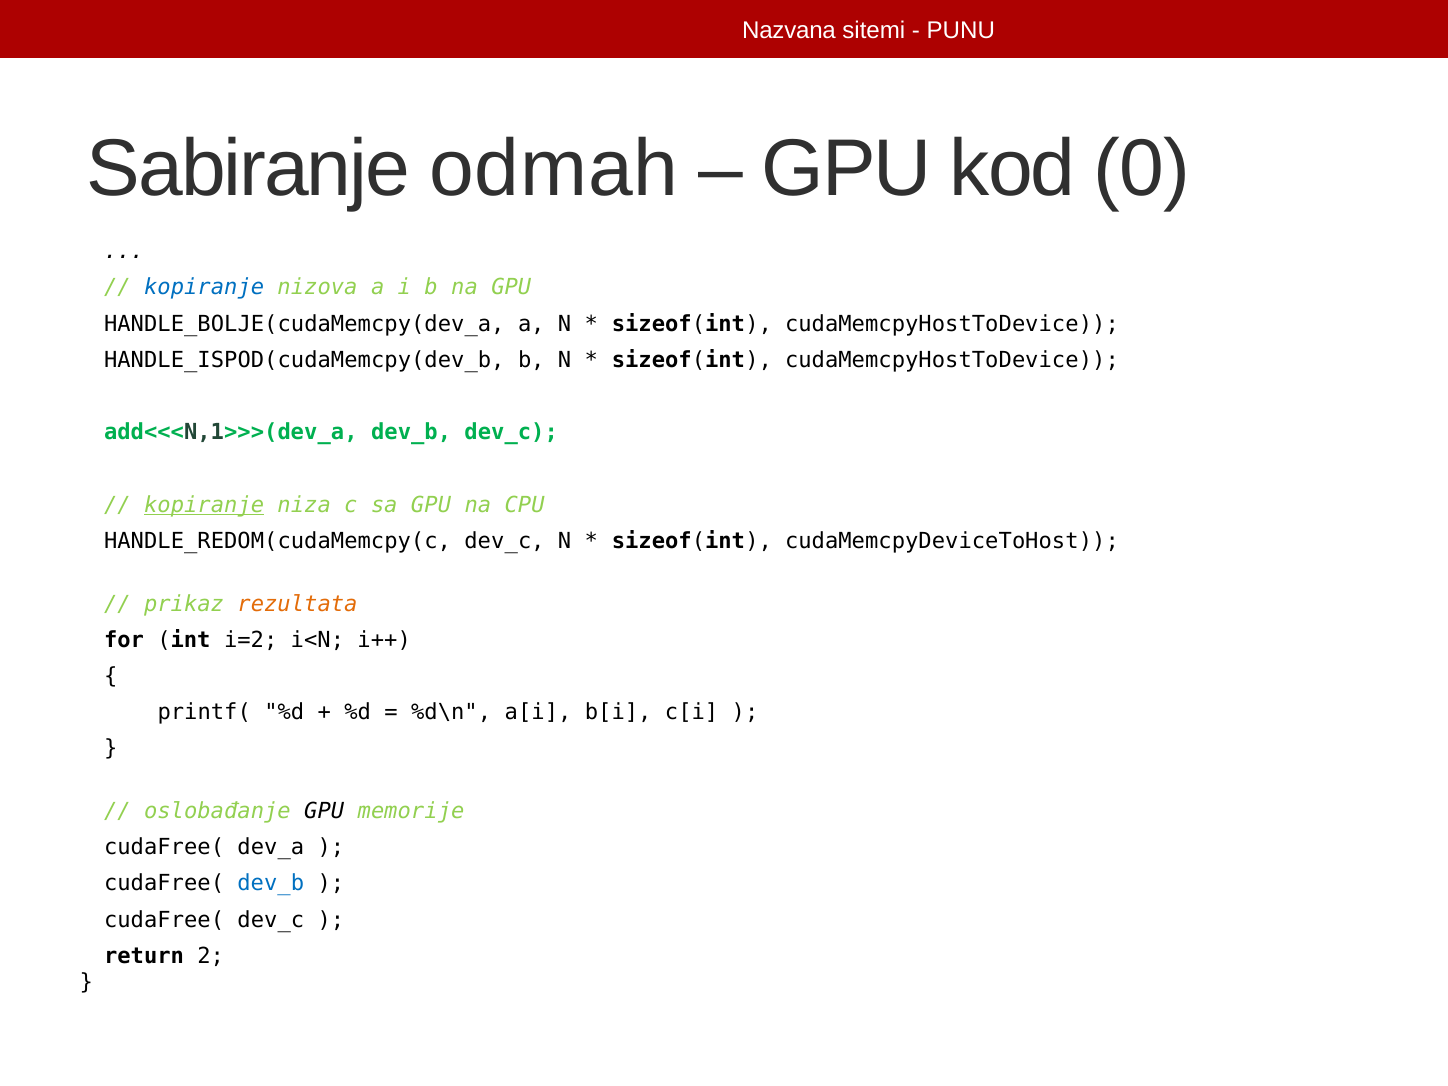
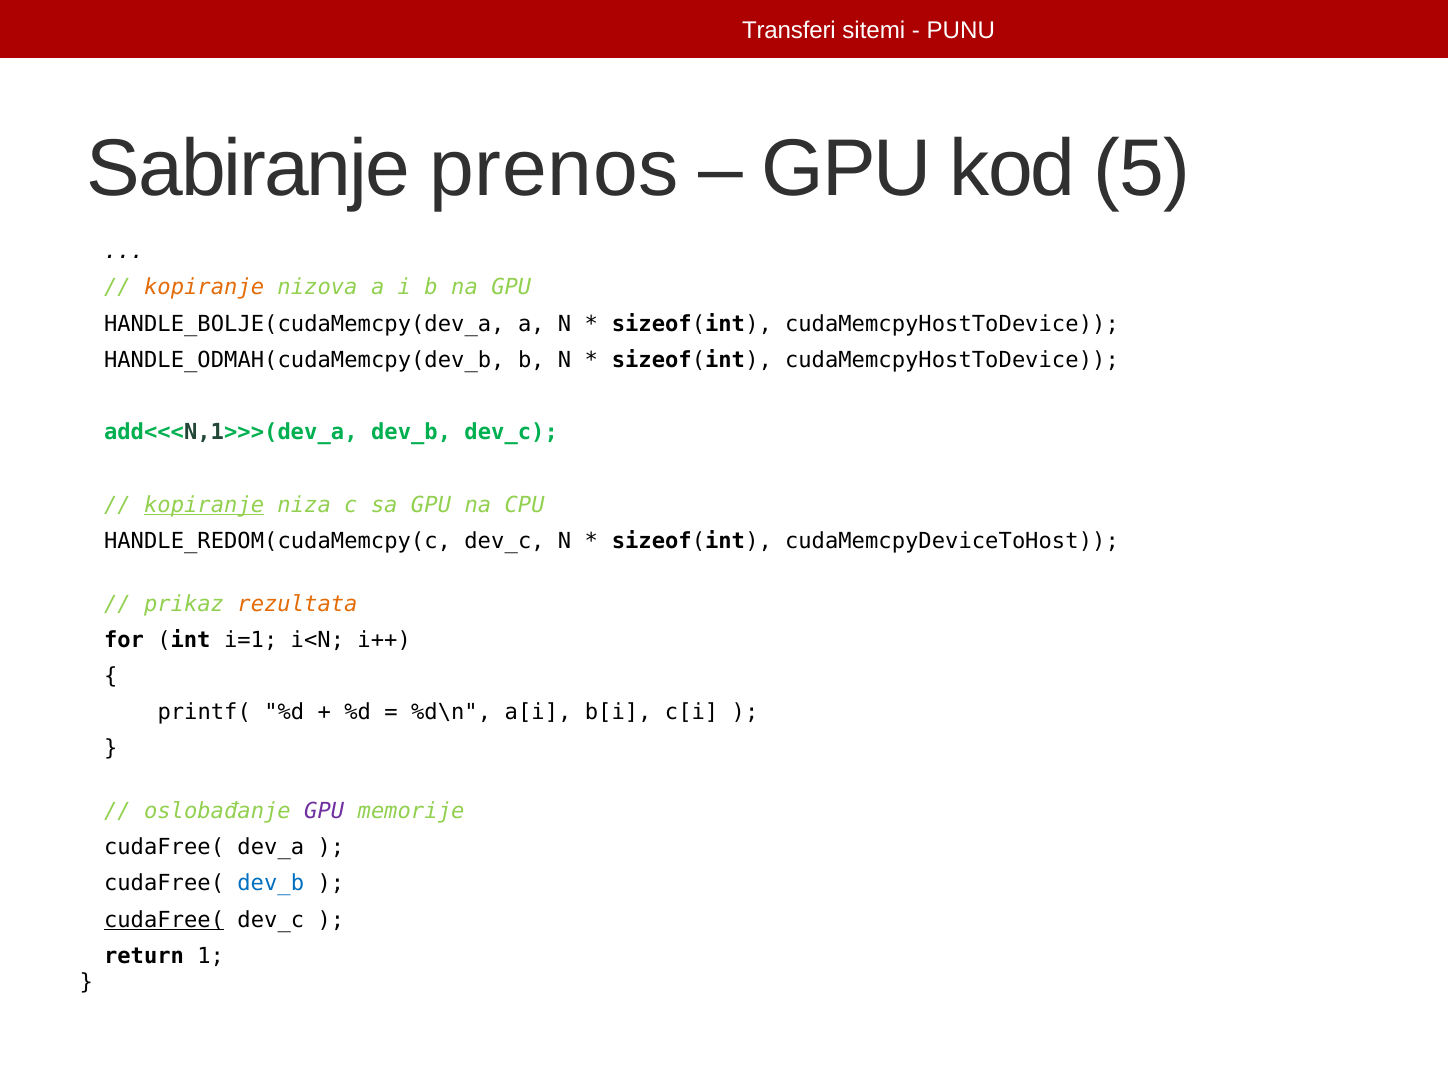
Nazvana: Nazvana -> Transferi
odmah: odmah -> prenos
0: 0 -> 5
kopiranje at (204, 288) colour: blue -> orange
HANDLE_ISPOD(cudaMemcpy(dev_b: HANDLE_ISPOD(cudaMemcpy(dev_b -> HANDLE_ODMAH(cudaMemcpy(dev_b
i=2: i=2 -> i=1
GPU at (324, 811) colour: black -> purple
cudaFree( at (164, 920) underline: none -> present
2: 2 -> 1
